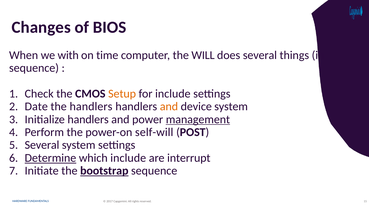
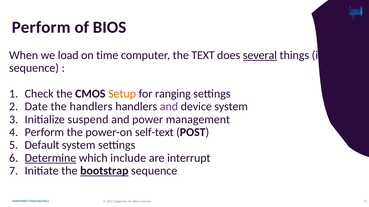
Changes at (41, 27): Changes -> Perform
with: with -> load
WILL: WILL -> TEXT
several at (260, 55) underline: none -> present
for include: include -> ranging
and at (169, 107) colour: orange -> purple
Initialize handlers: handlers -> suspend
management underline: present -> none
self-will: self-will -> self-text
Several at (42, 145): Several -> Default
